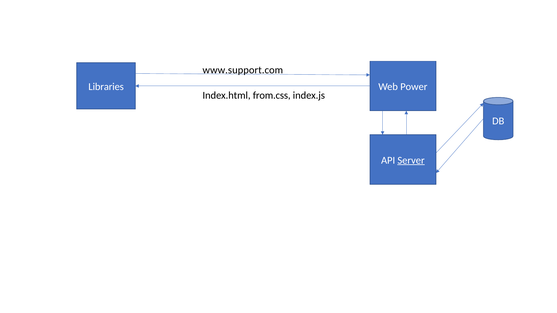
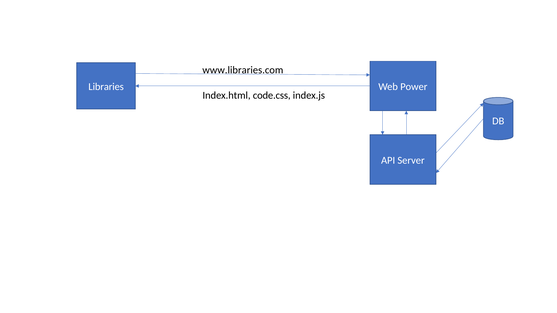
www.support.com: www.support.com -> www.libraries.com
from.css: from.css -> code.css
Server underline: present -> none
